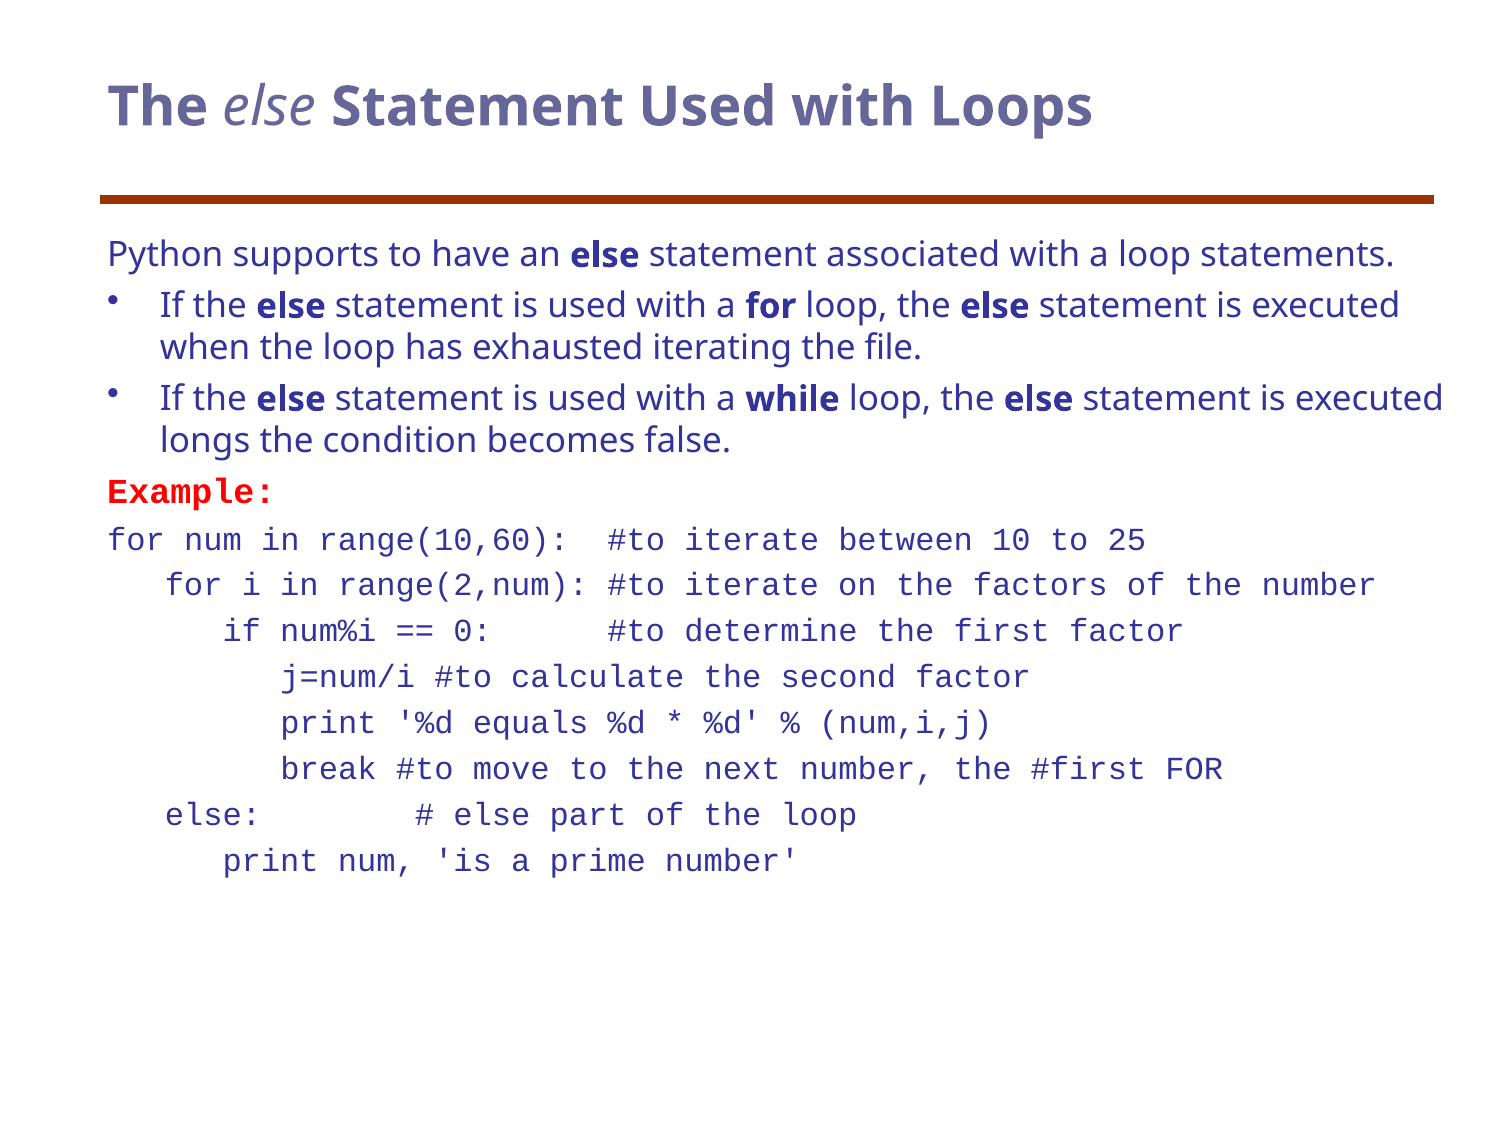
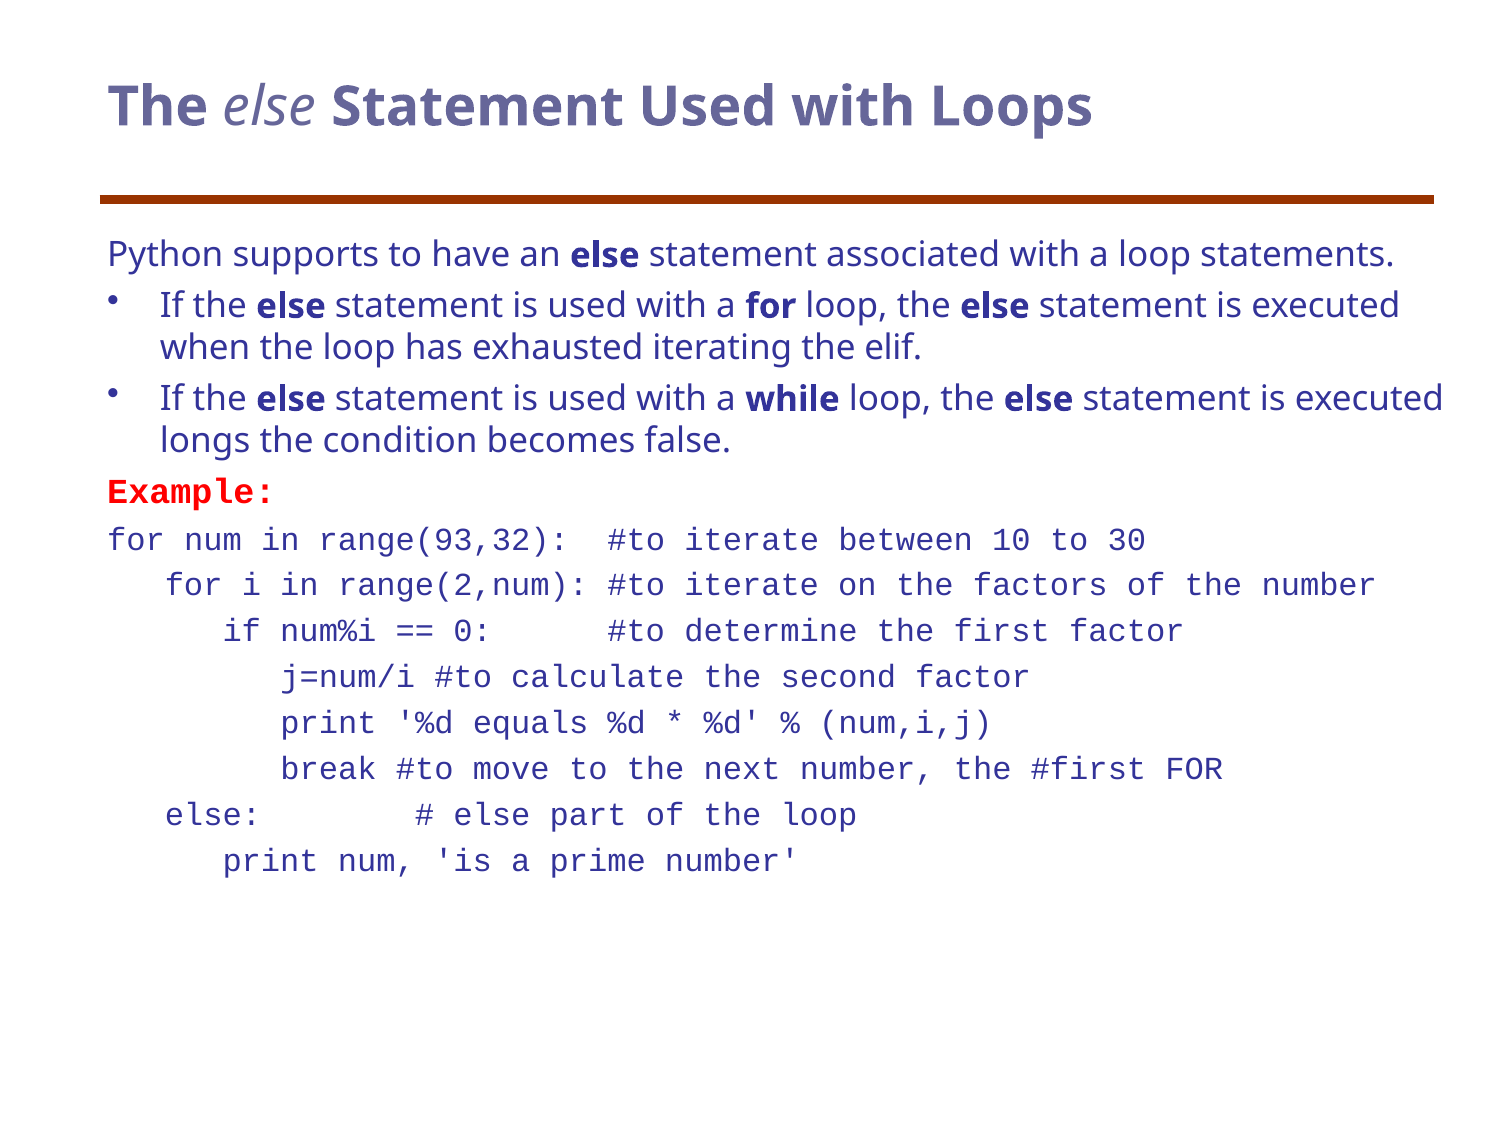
file: file -> elif
range(10,60: range(10,60 -> range(93,32
25: 25 -> 30
